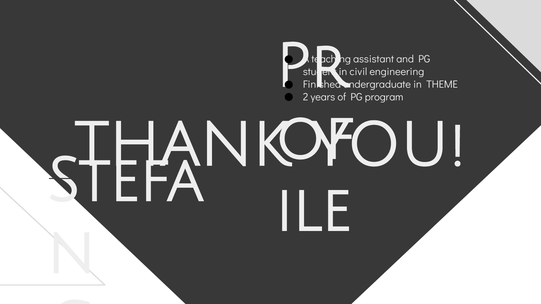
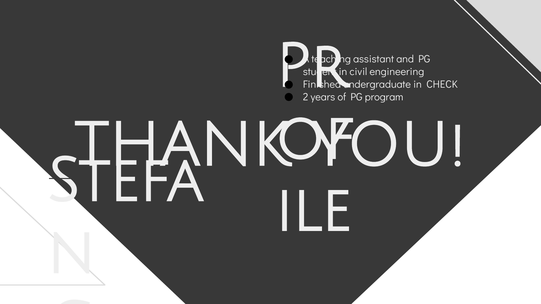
THEME: THEME -> CHECK
